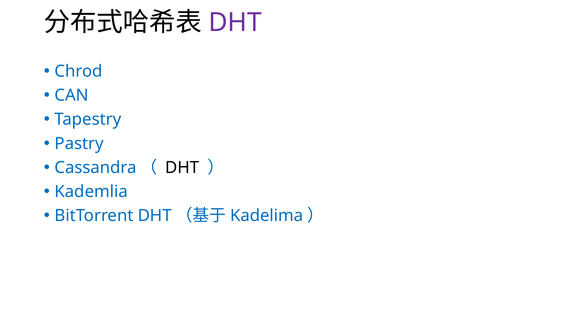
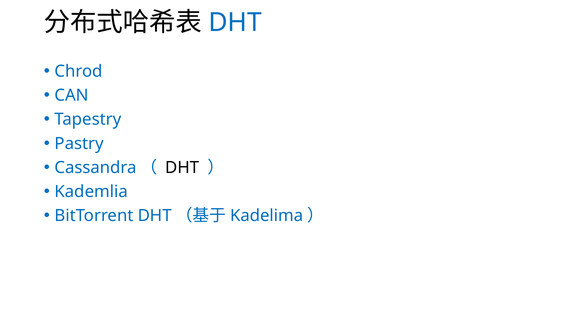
DHT at (235, 23) colour: purple -> blue
